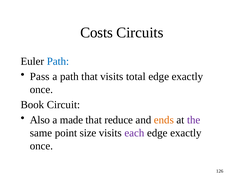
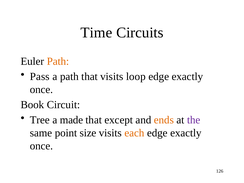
Costs: Costs -> Time
Path at (58, 61) colour: blue -> orange
total: total -> loop
Also: Also -> Tree
reduce: reduce -> except
each colour: purple -> orange
